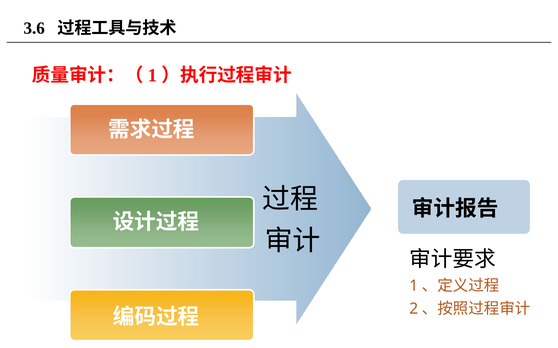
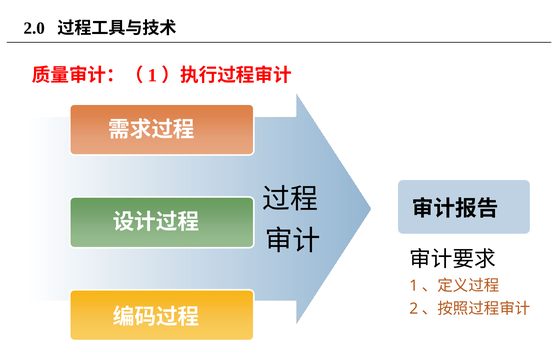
3.6: 3.6 -> 2.0
